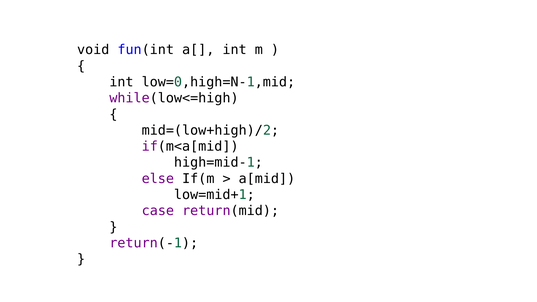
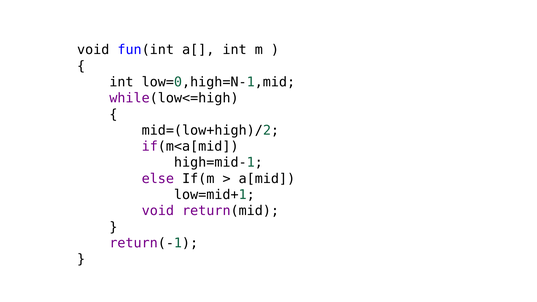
case at (158, 211): case -> void
